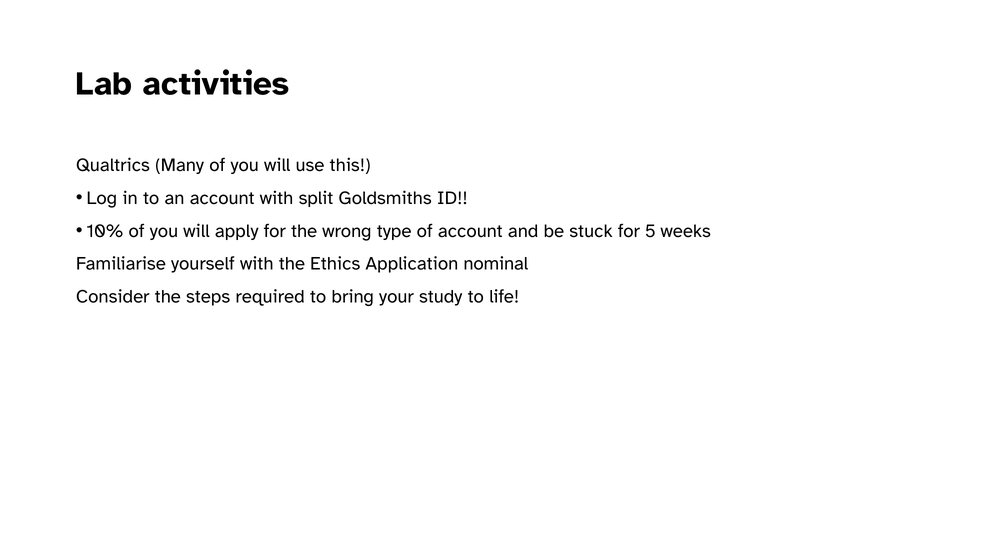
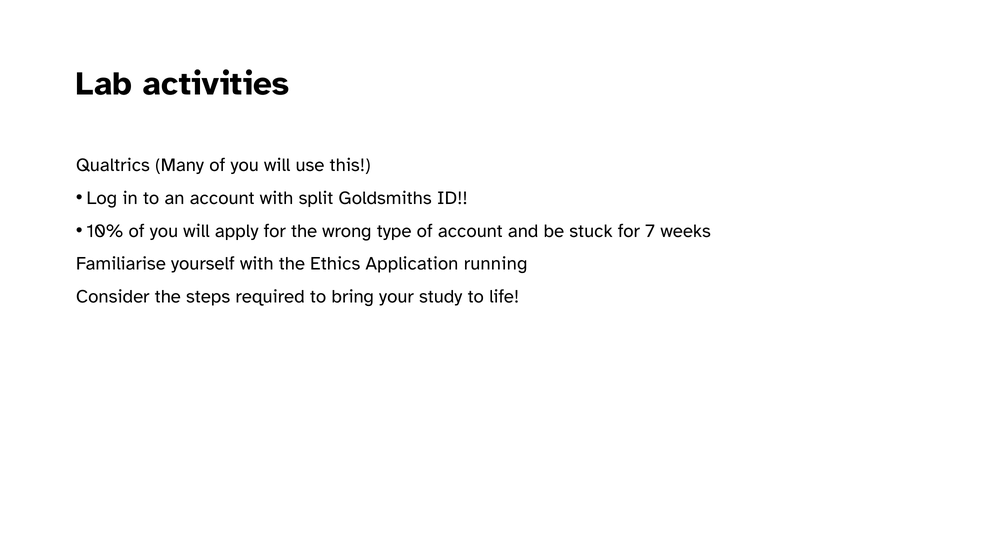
5: 5 -> 7
nominal: nominal -> running
